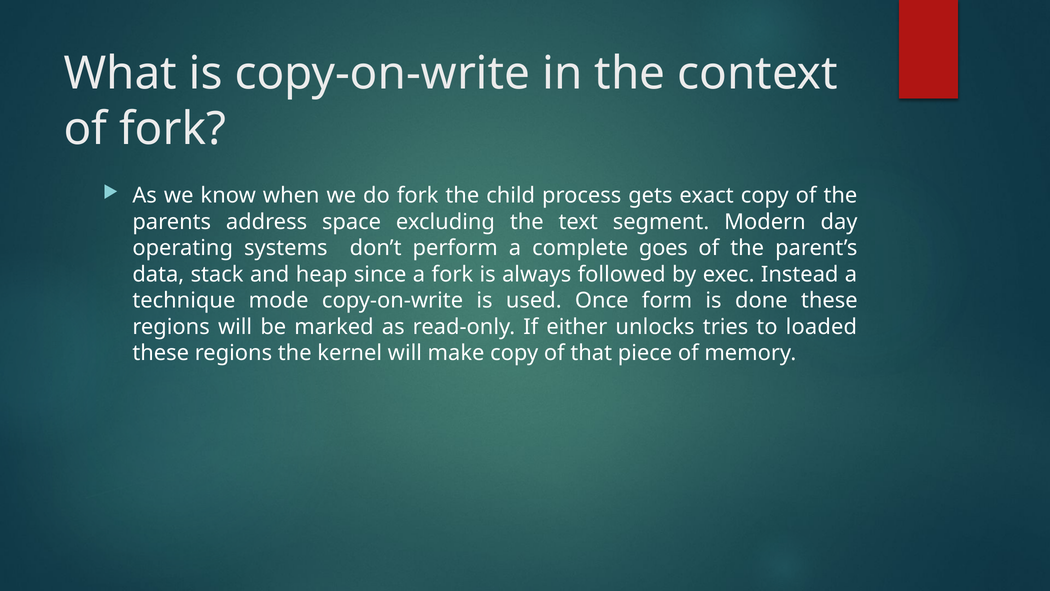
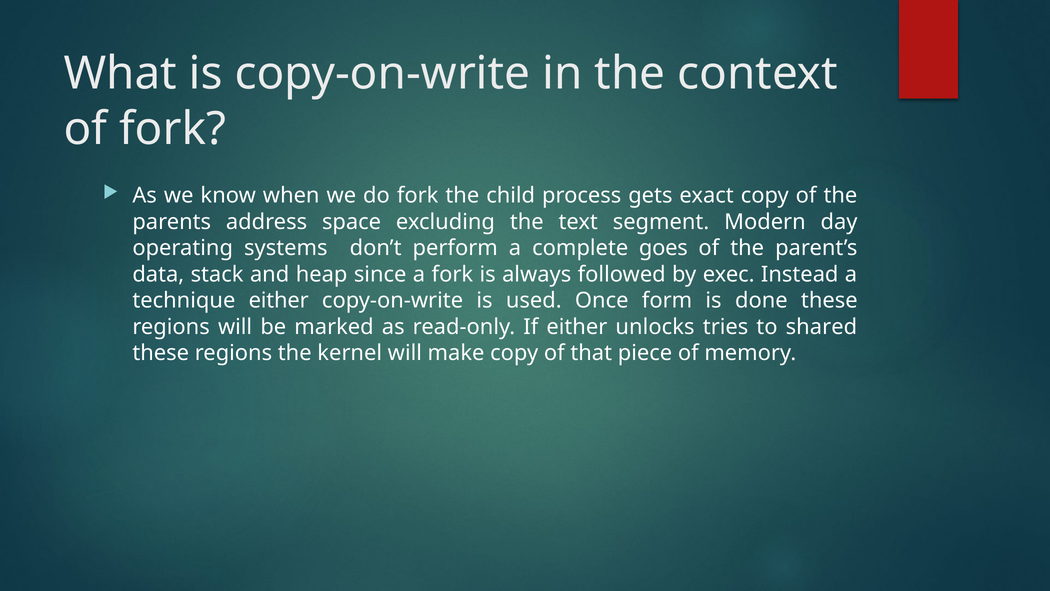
technique mode: mode -> either
loaded: loaded -> shared
